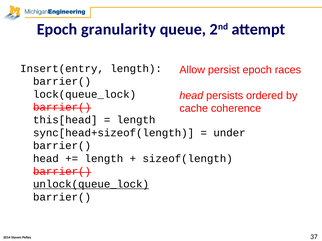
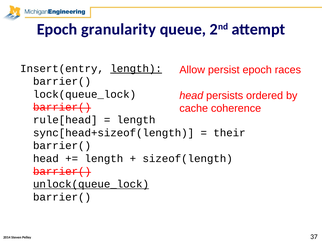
length at (136, 69) underline: none -> present
this[head: this[head -> rule[head
under: under -> their
